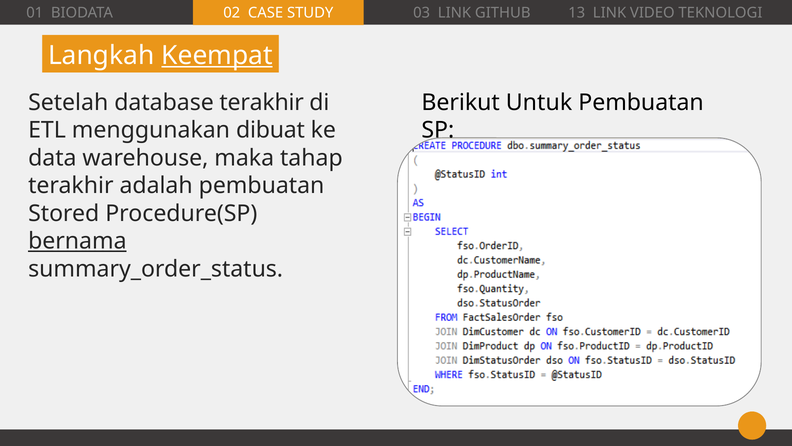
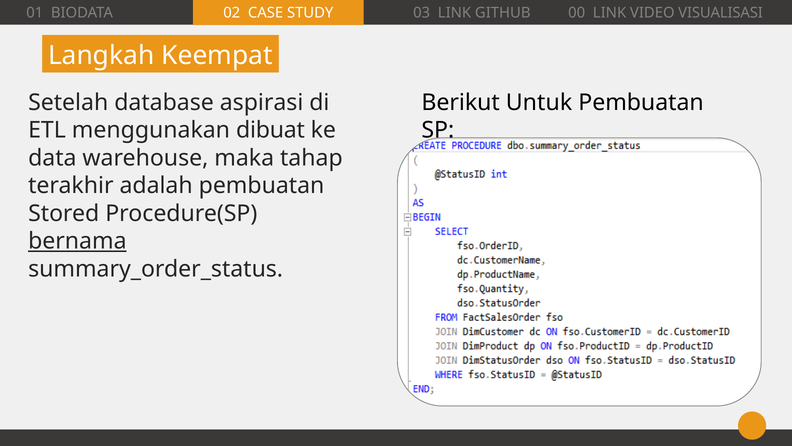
13: 13 -> 00
TEKNOLOGI: TEKNOLOGI -> VISUALISASI
Keempat underline: present -> none
database terakhir: terakhir -> aspirasi
